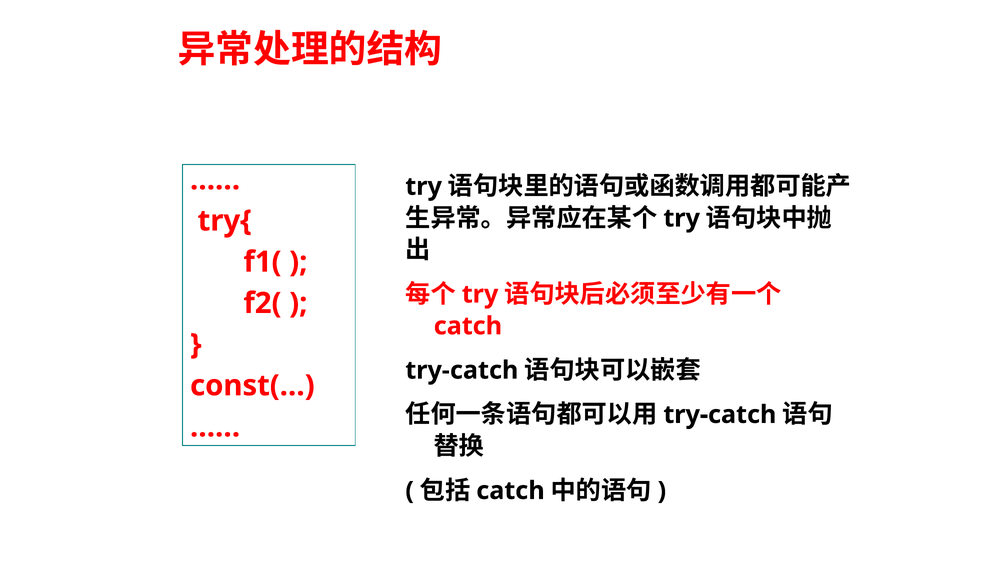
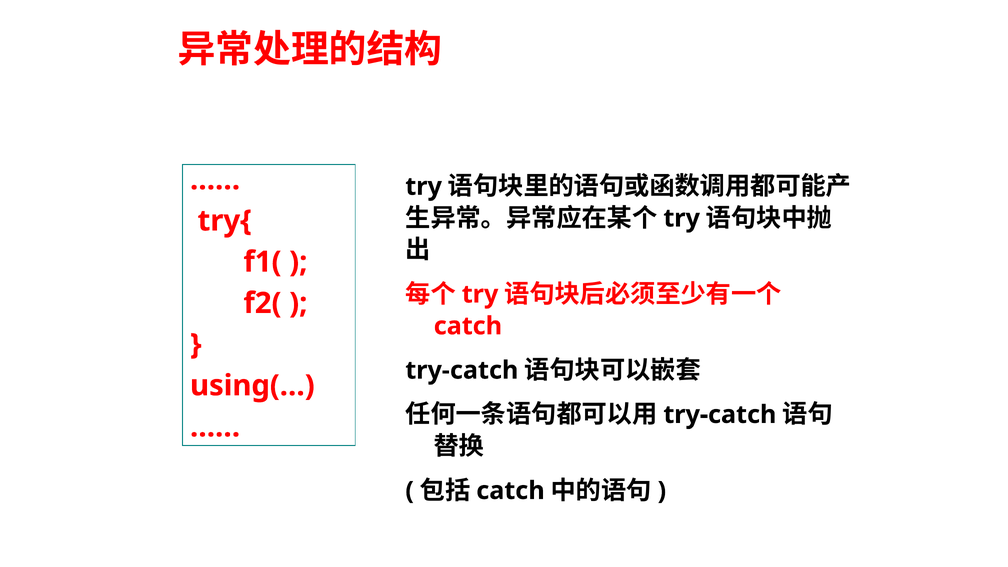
const(…: const(… -> using(…
